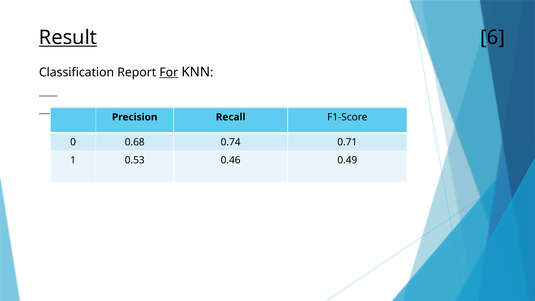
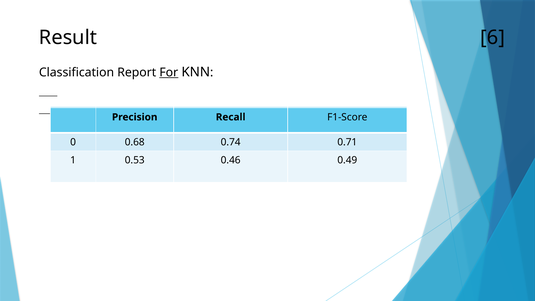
Result underline: present -> none
